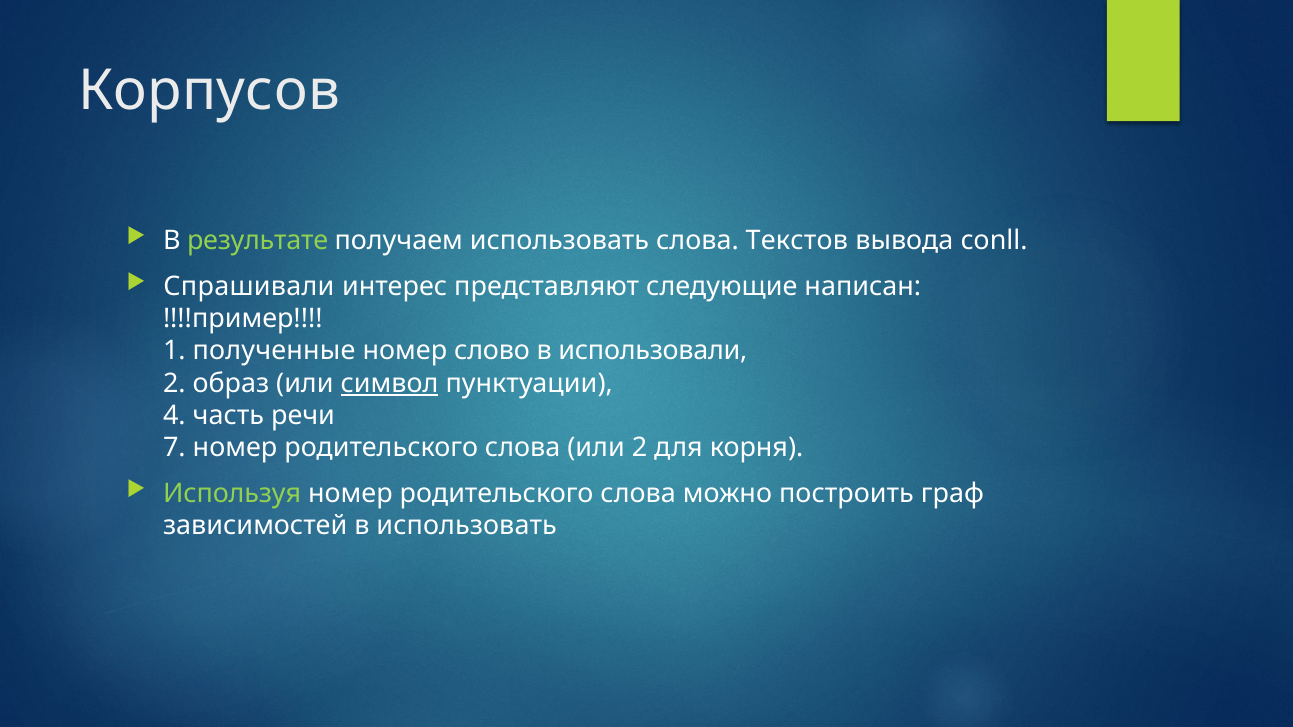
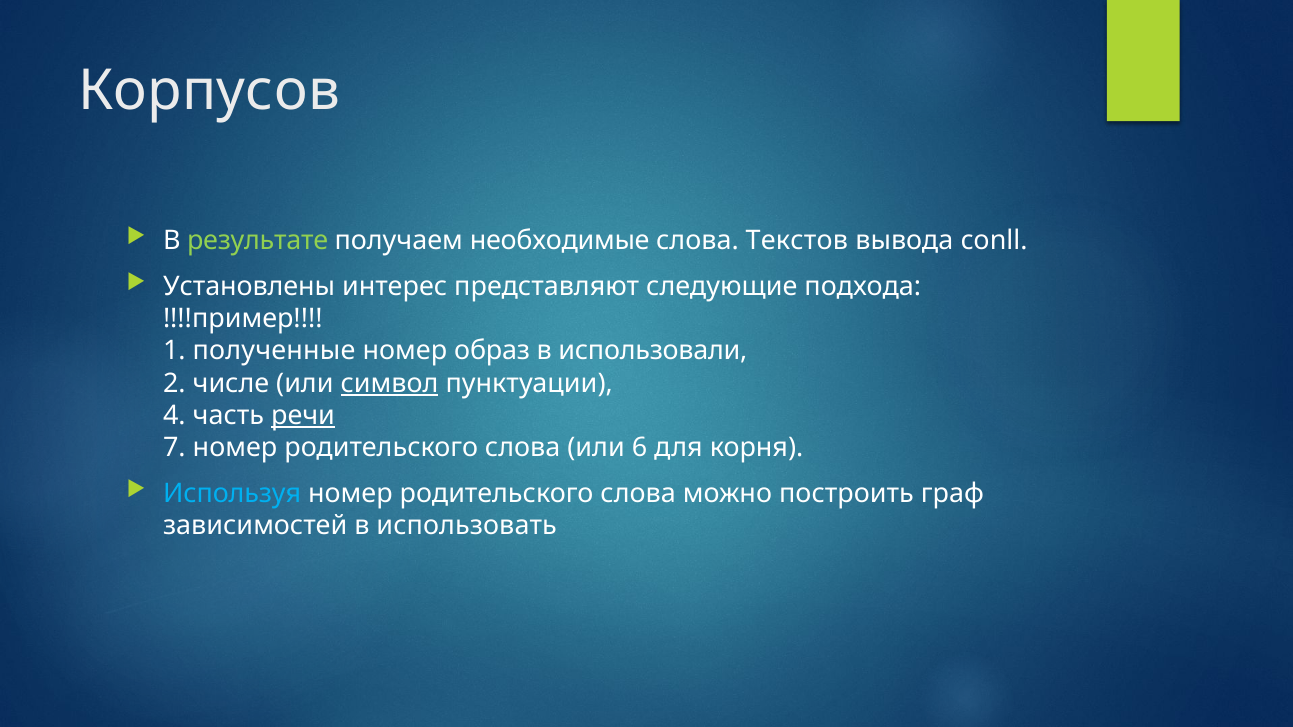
получаем использовать: использовать -> необходимые
Спрашивали: Спрашивали -> Установлены
написан: написан -> подхода
слово: слово -> образ
образ: образ -> числе
речи underline: none -> present
или 2: 2 -> 6
Используя colour: light green -> light blue
